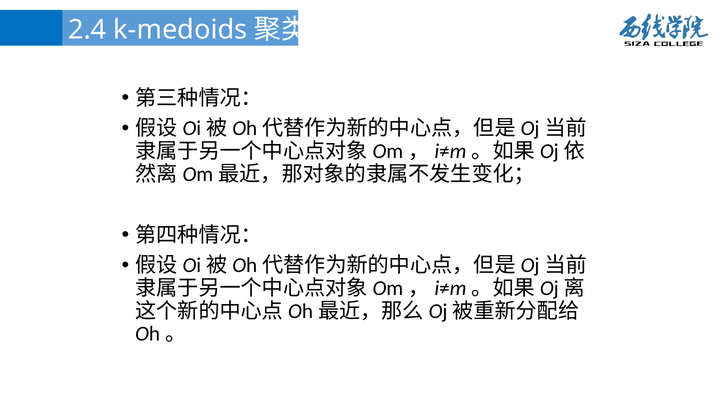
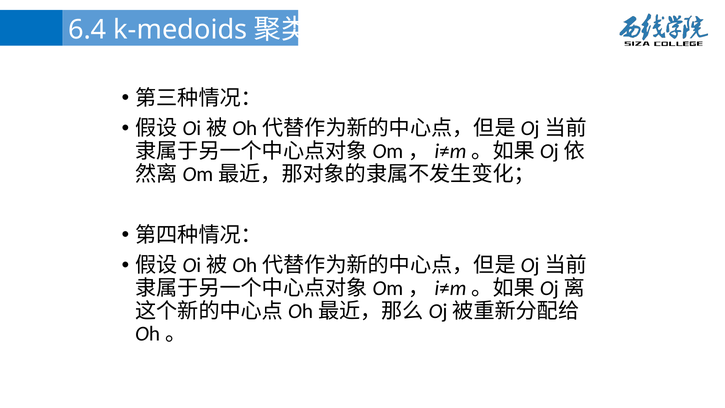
2.4: 2.4 -> 6.4
